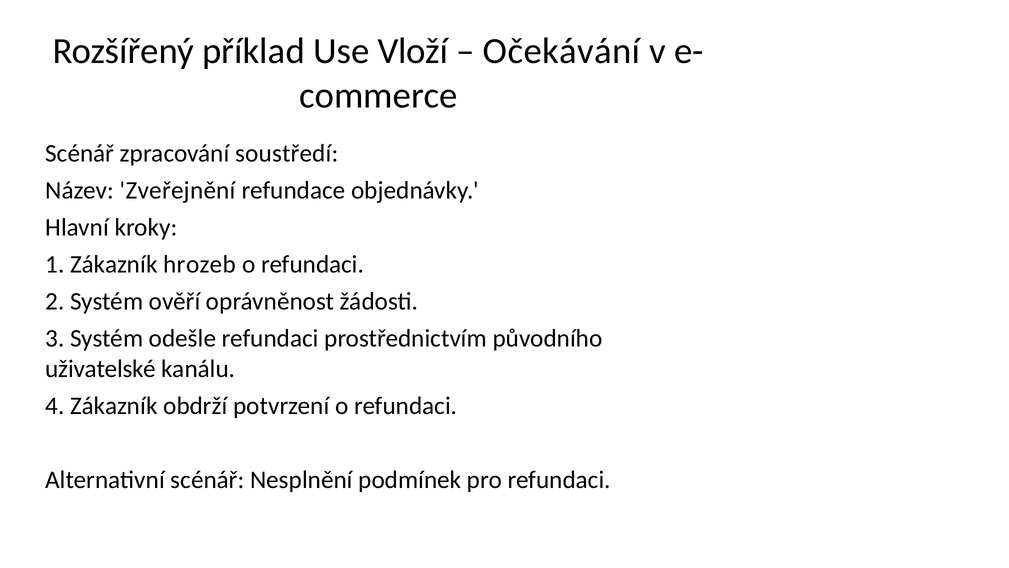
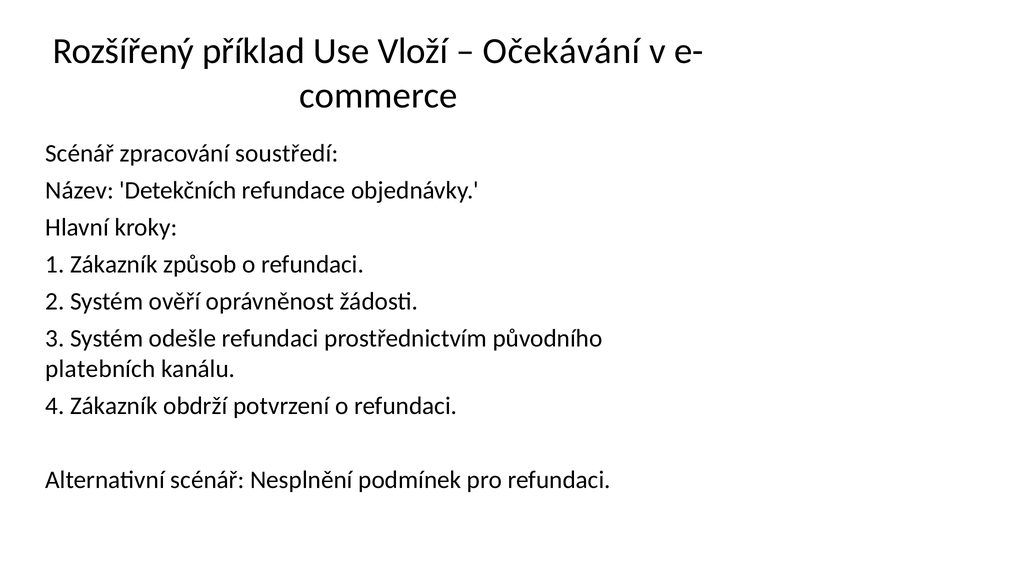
Zveřejnění: Zveřejnění -> Detekčních
hrozeb: hrozeb -> způsob
uživatelské: uživatelské -> platebních
